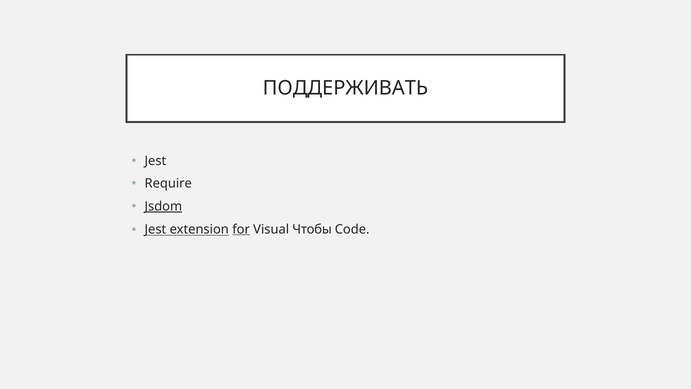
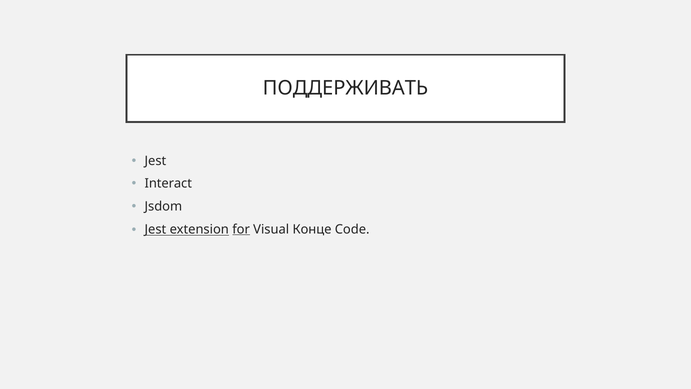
Require: Require -> Interact
Jsdom underline: present -> none
Чтобы: Чтобы -> Конце
